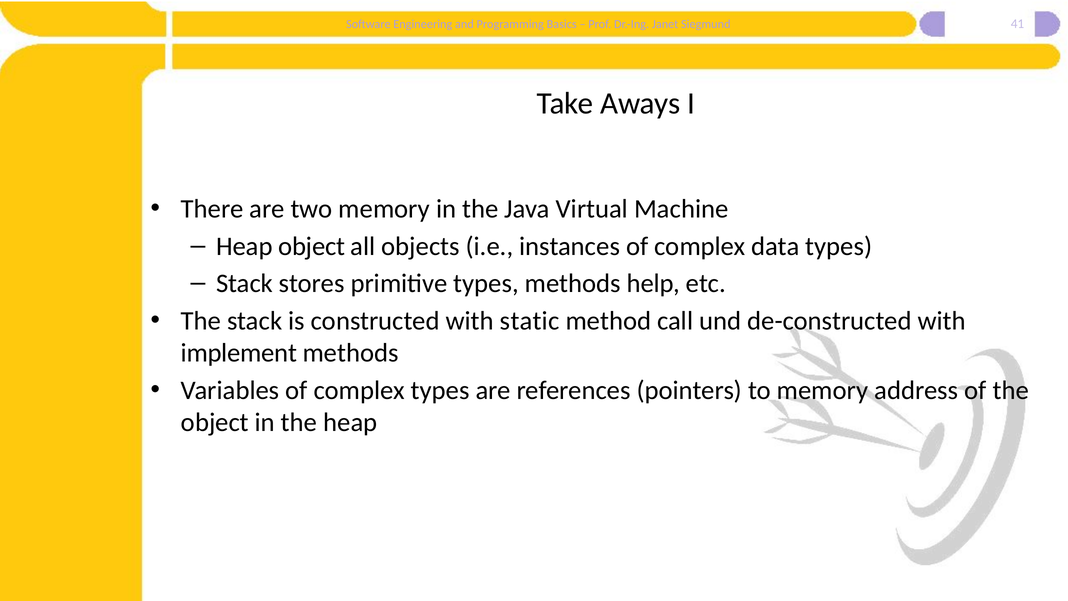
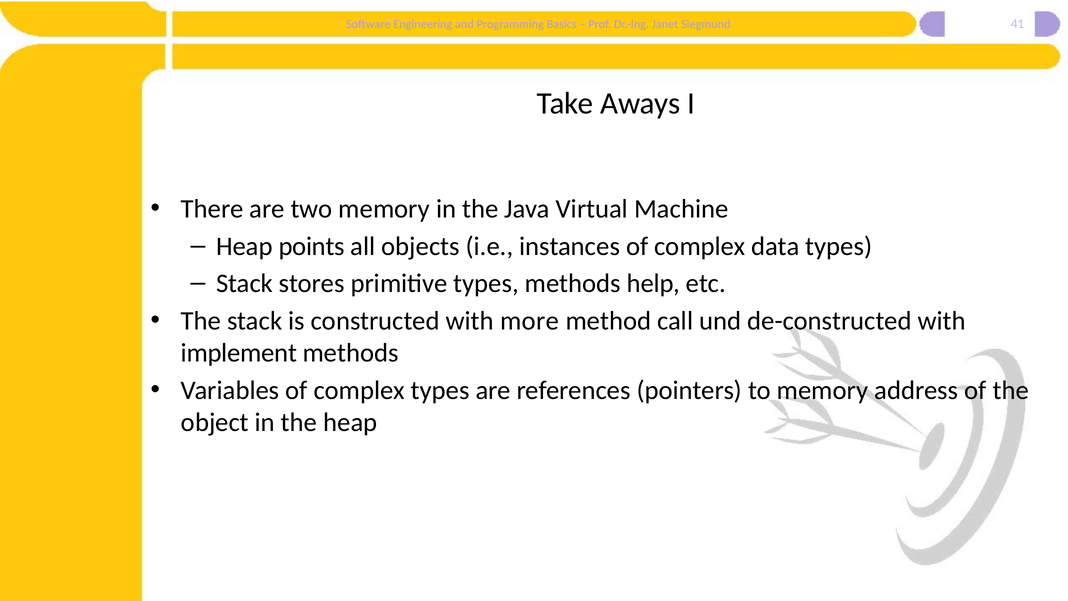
Heap object: object -> points
static: static -> more
